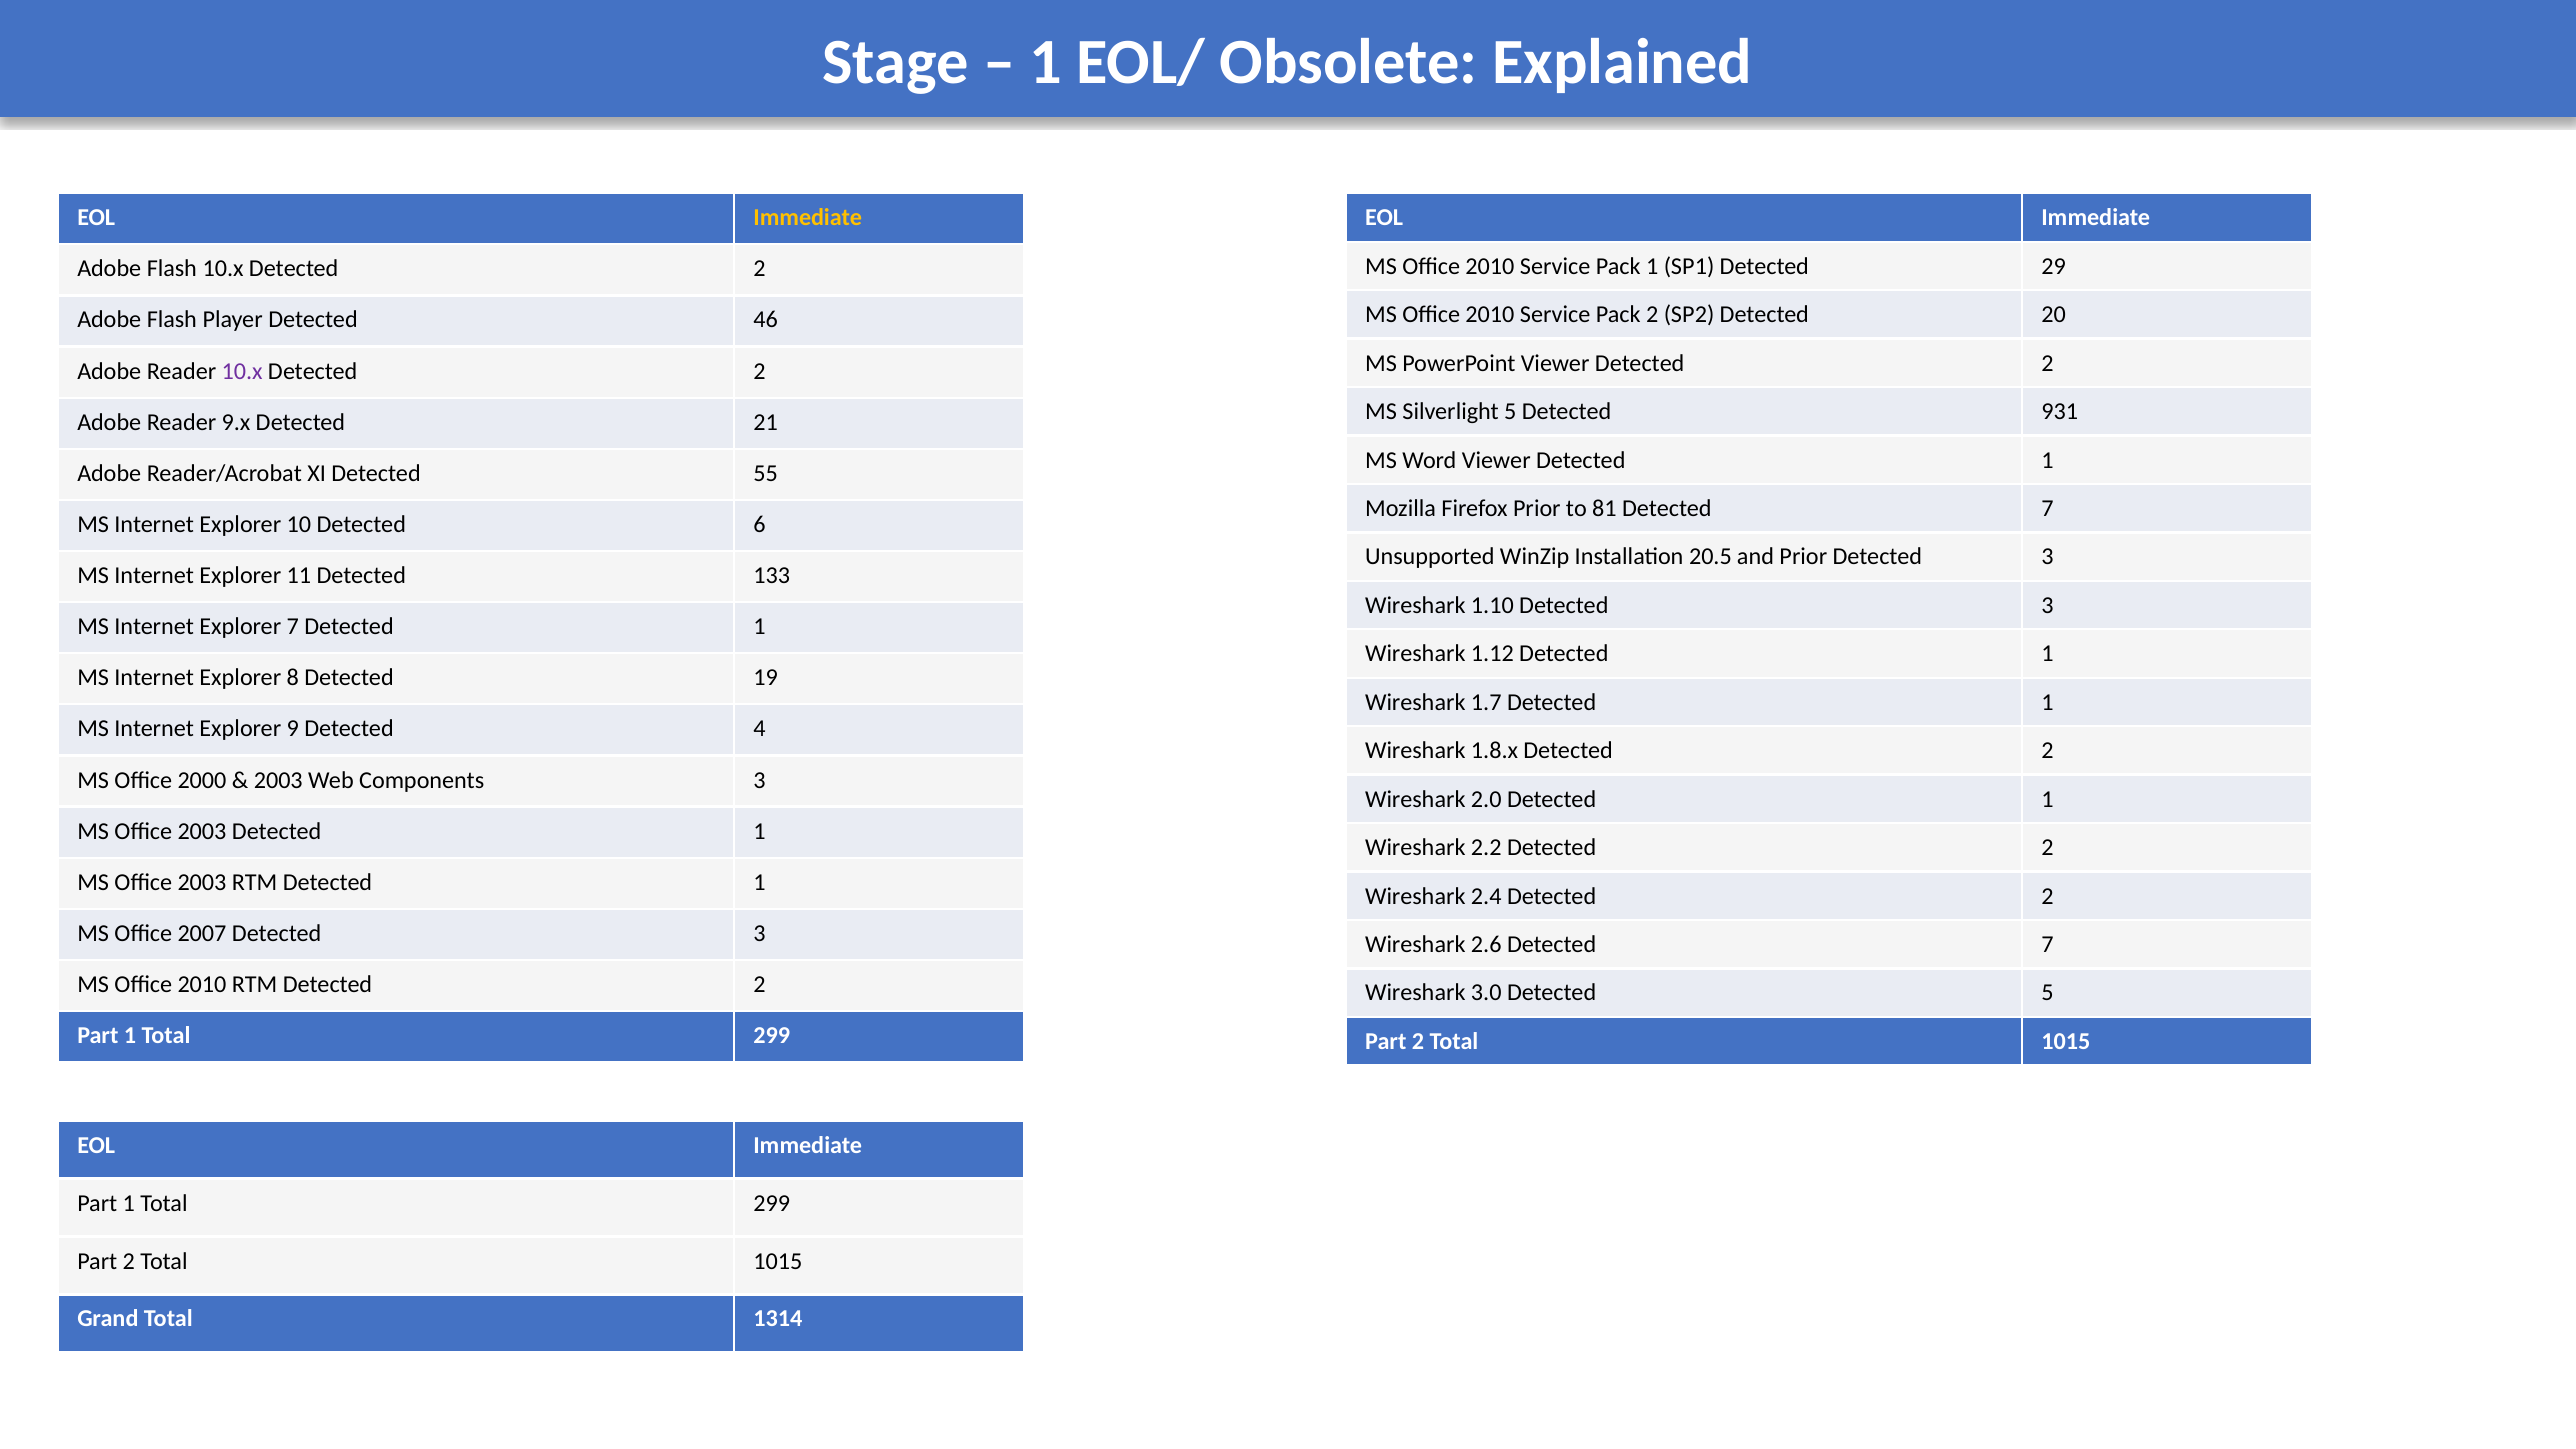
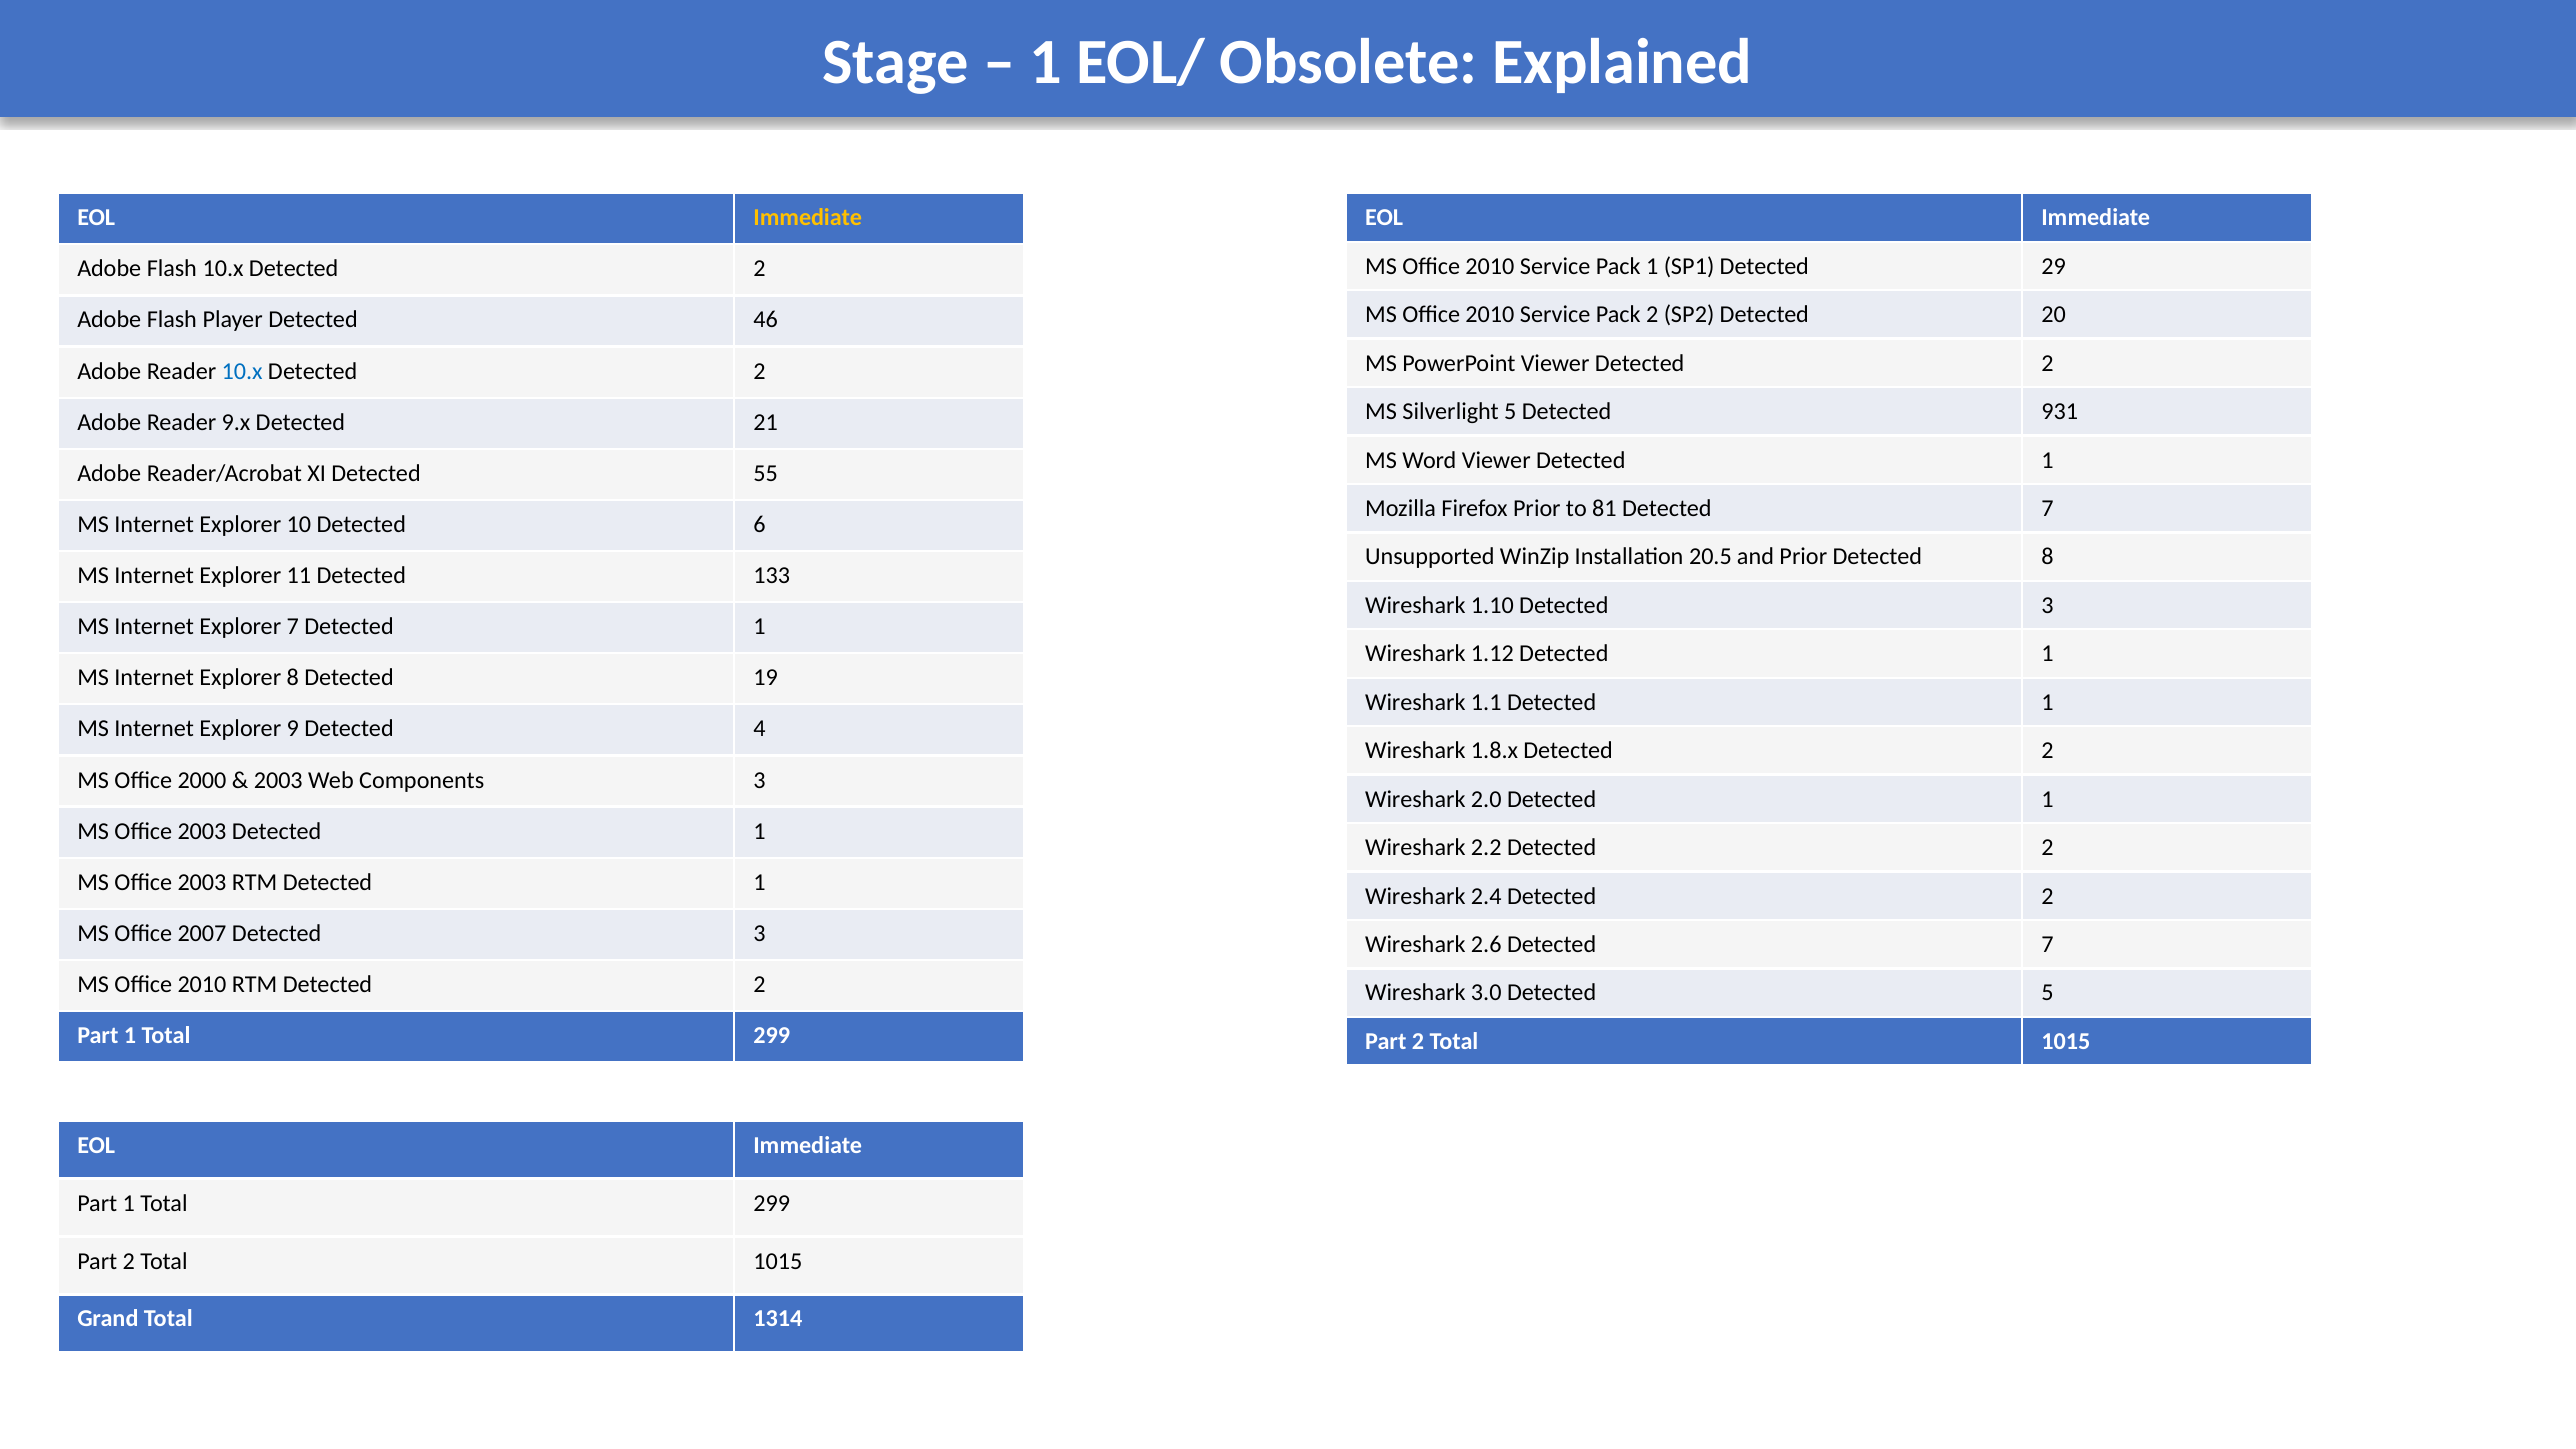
10.x at (242, 371) colour: purple -> blue
Prior Detected 3: 3 -> 8
1.7: 1.7 -> 1.1
